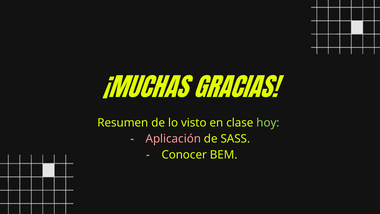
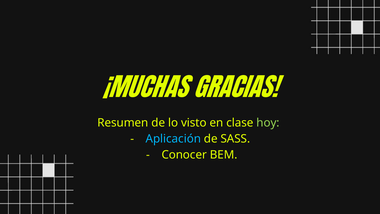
Aplicación colour: pink -> light blue
